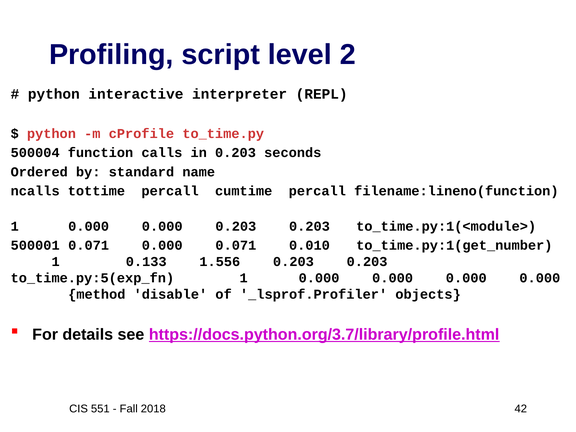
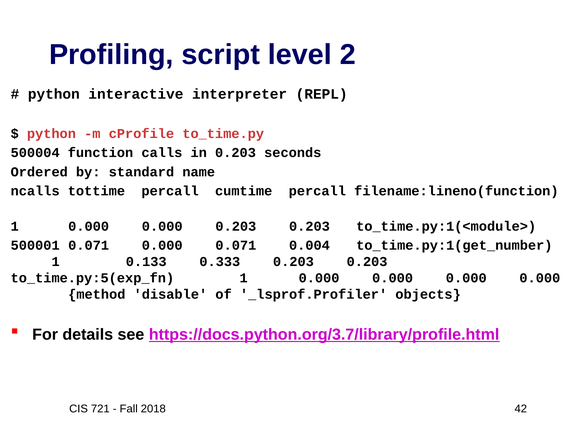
0.010: 0.010 -> 0.004
1.556: 1.556 -> 0.333
551: 551 -> 721
